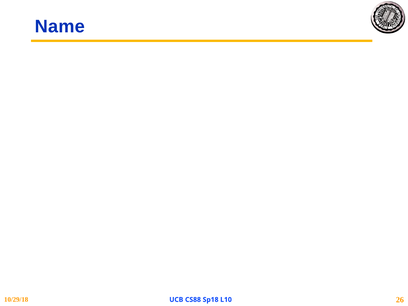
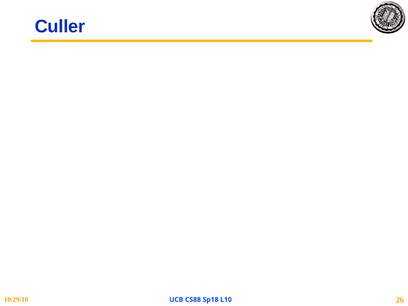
Name: Name -> Culler
